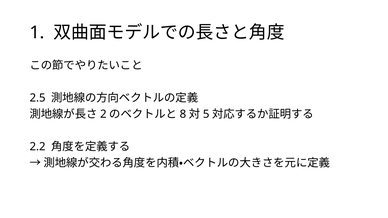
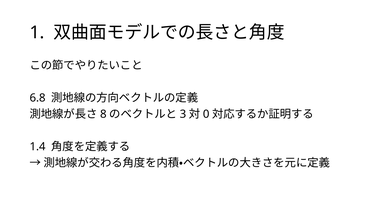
2.5: 2.5 -> 6.8
2: 2 -> 8
8: 8 -> 3
5: 5 -> 0
2.2: 2.2 -> 1.4
